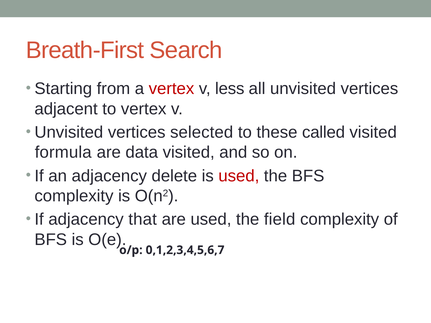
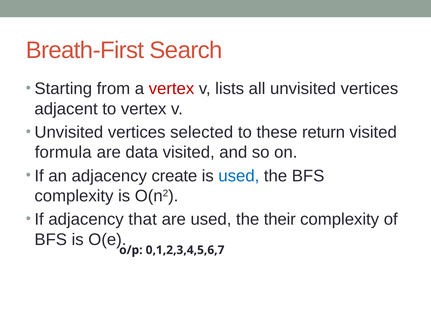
less: less -> lists
called: called -> return
delete: delete -> create
used at (239, 176) colour: red -> blue
field: field -> their
